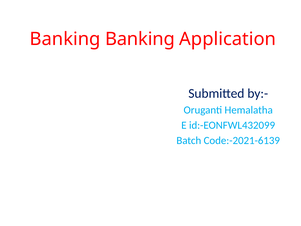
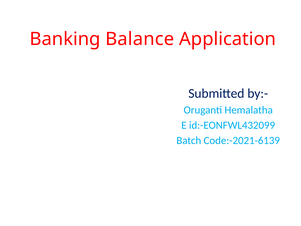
Banking Banking: Banking -> Balance
